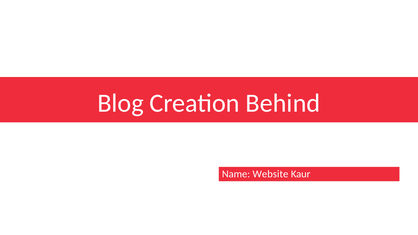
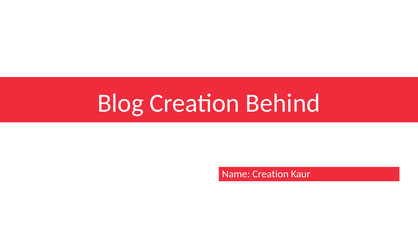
Name Website: Website -> Creation
